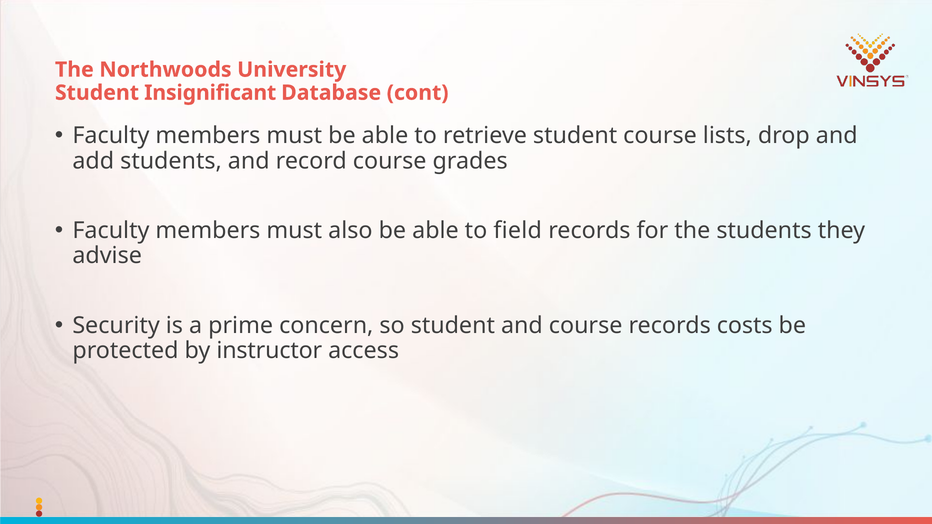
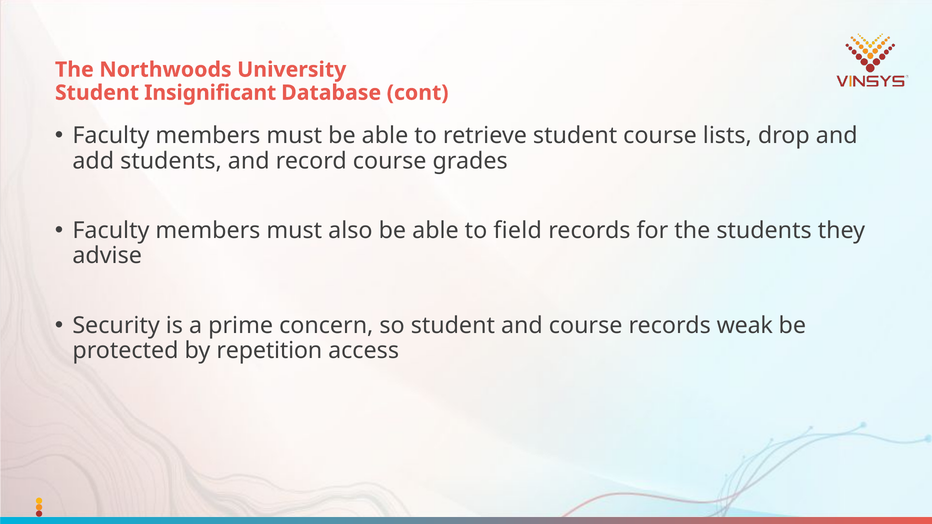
costs: costs -> weak
instructor: instructor -> repetition
